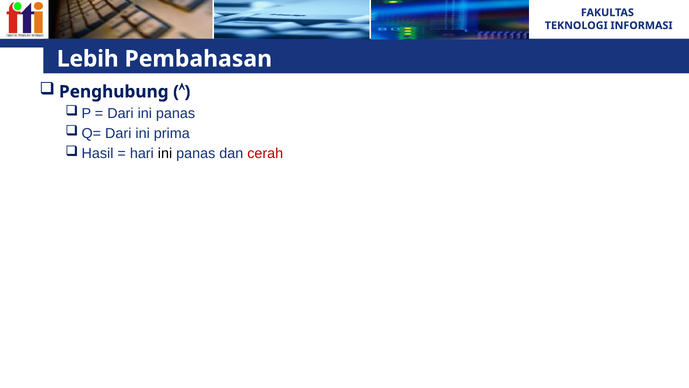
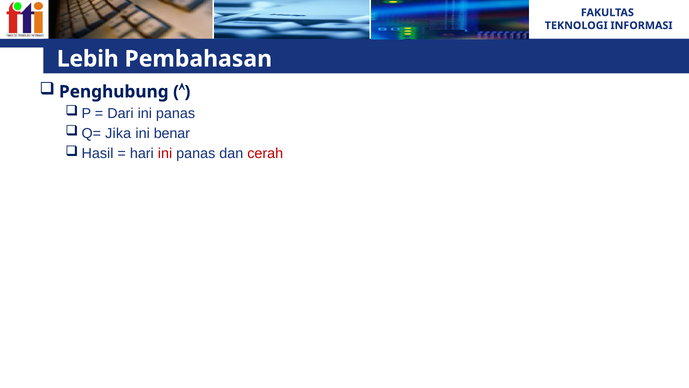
Dari at (118, 133): Dari -> Jika
prima: prima -> benar
ini at (165, 153) colour: black -> red
